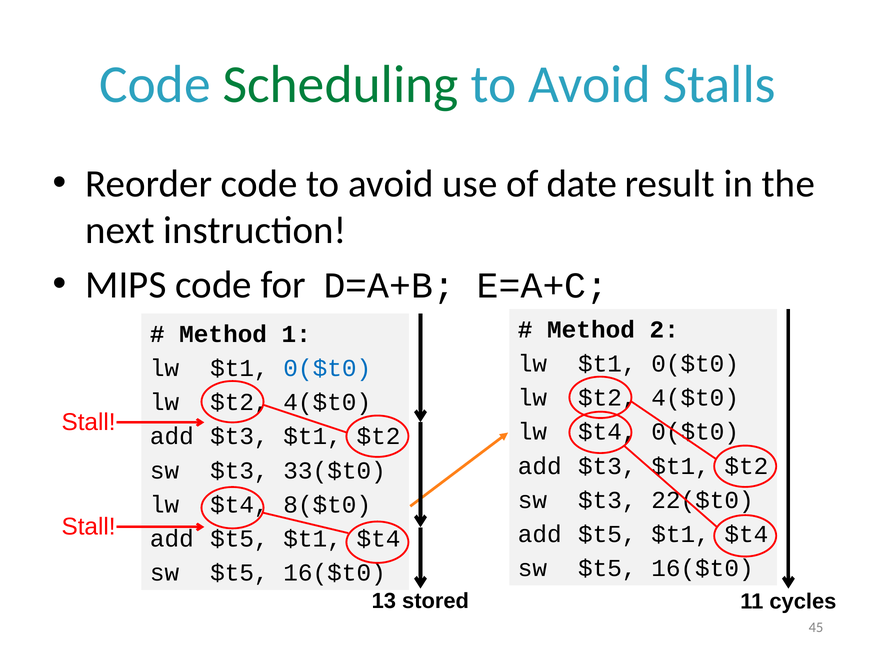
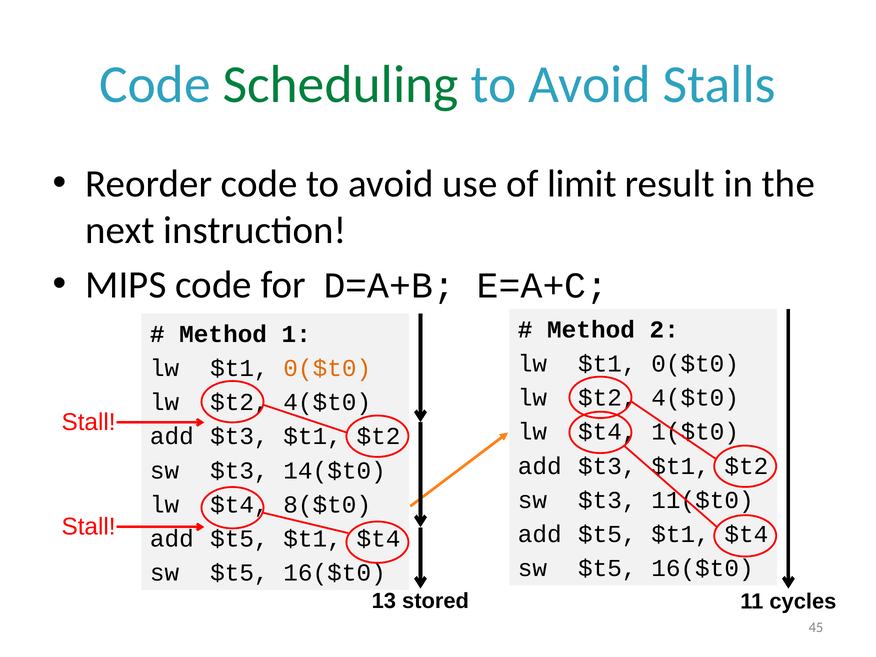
date: date -> limit
0($t0 at (327, 368) colour: blue -> orange
$t4 0($t0: 0($t0 -> 1($t0
33($t0: 33($t0 -> 14($t0
22($t0: 22($t0 -> 11($t0
